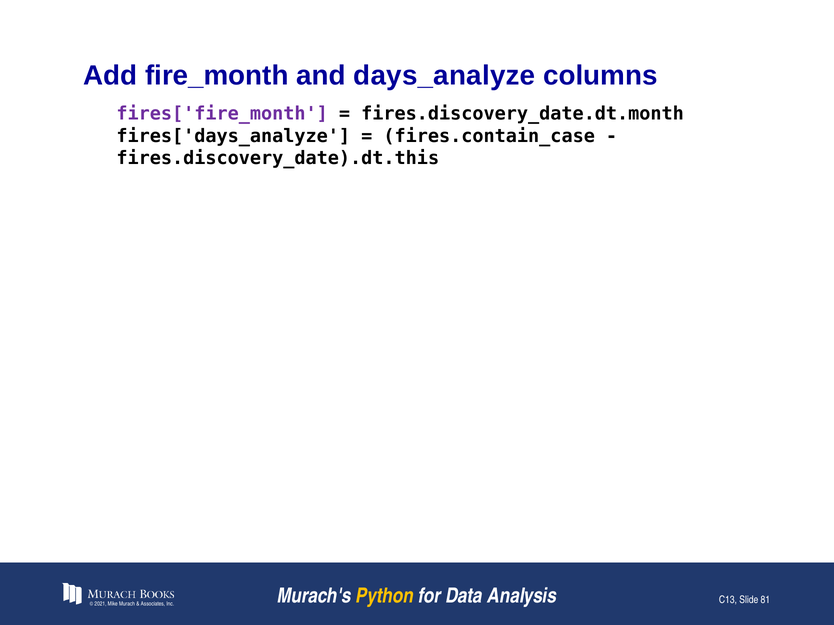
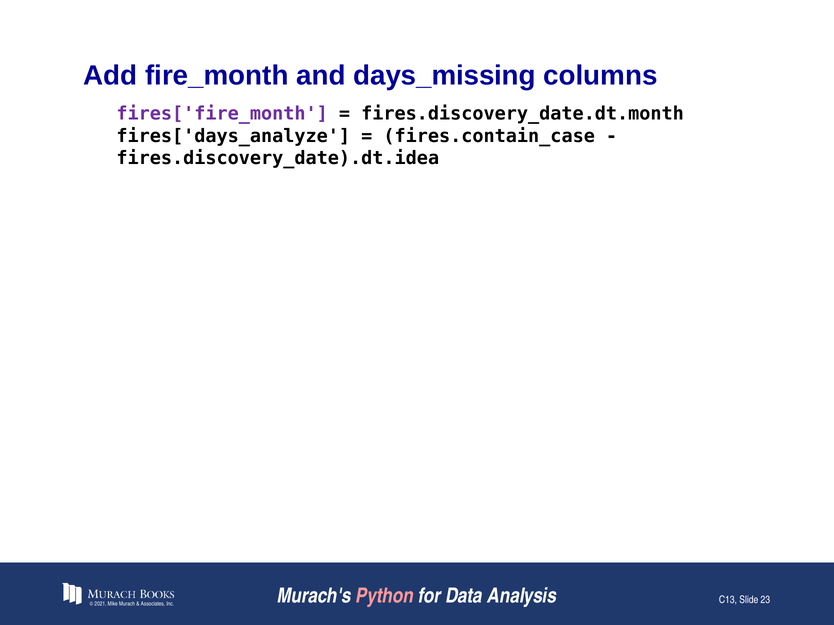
days_analyze: days_analyze -> days_missing
fires.discovery_date).dt.this: fires.discovery_date).dt.this -> fires.discovery_date).dt.idea
Python colour: yellow -> pink
81: 81 -> 23
